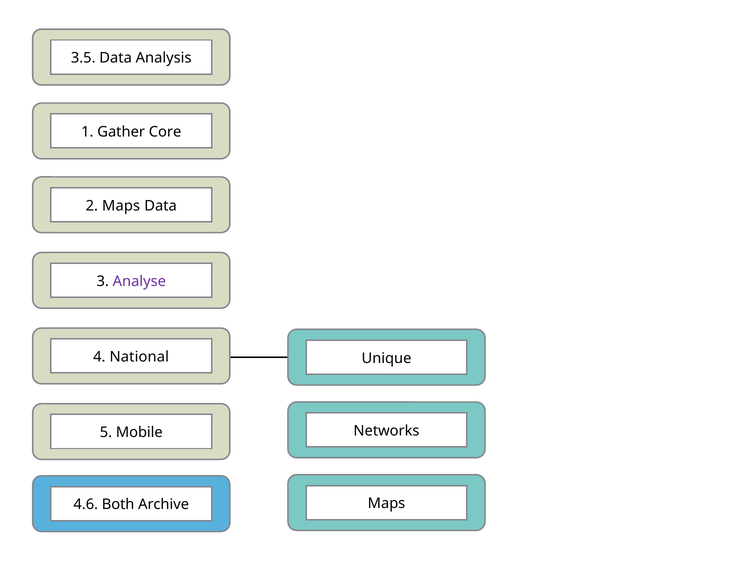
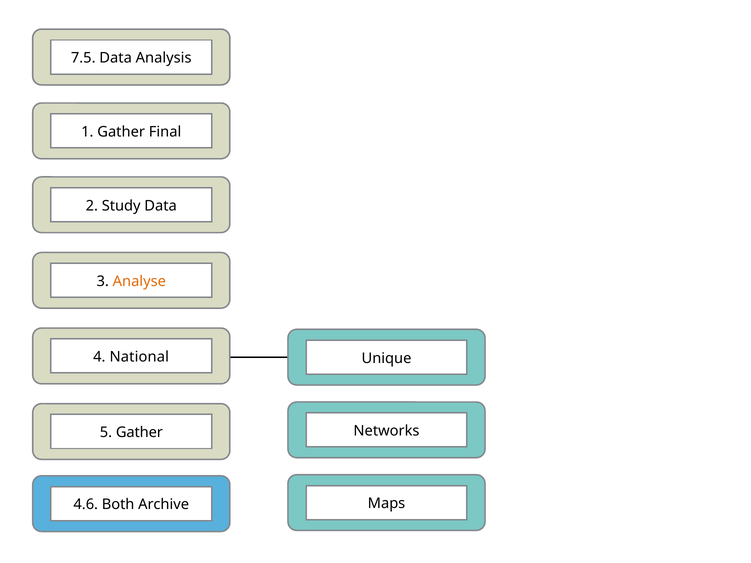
3.5: 3.5 -> 7.5
Gather Core: Core -> Final
2 Maps: Maps -> Study
Analyse colour: purple -> orange
5 Mobile: Mobile -> Gather
